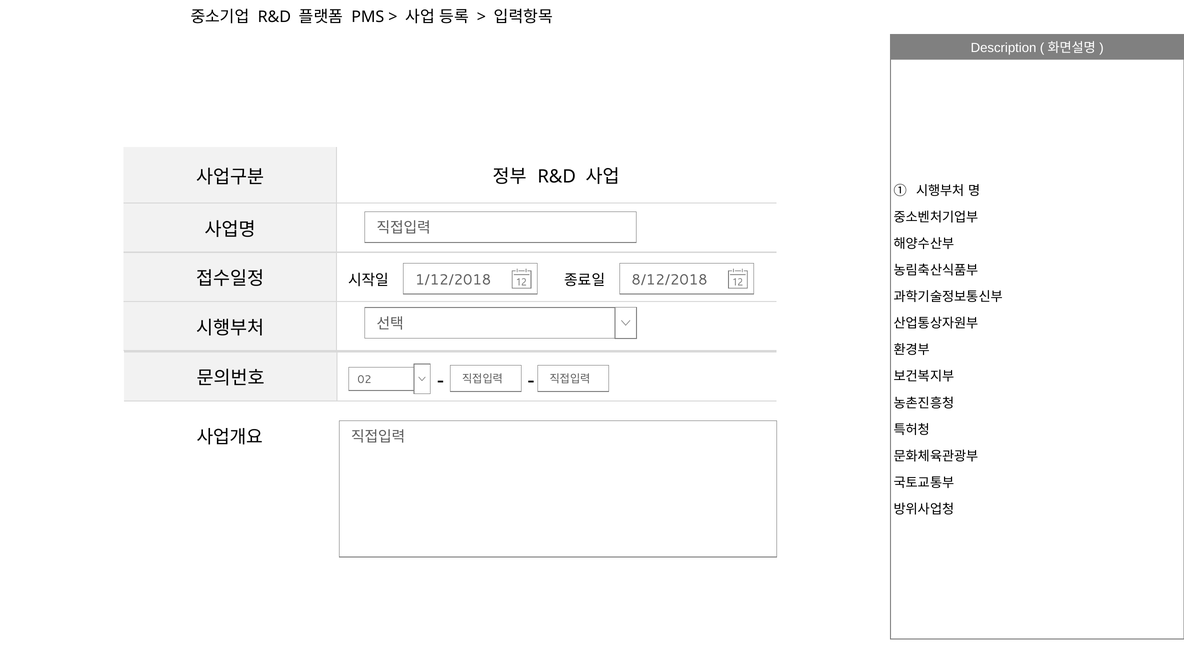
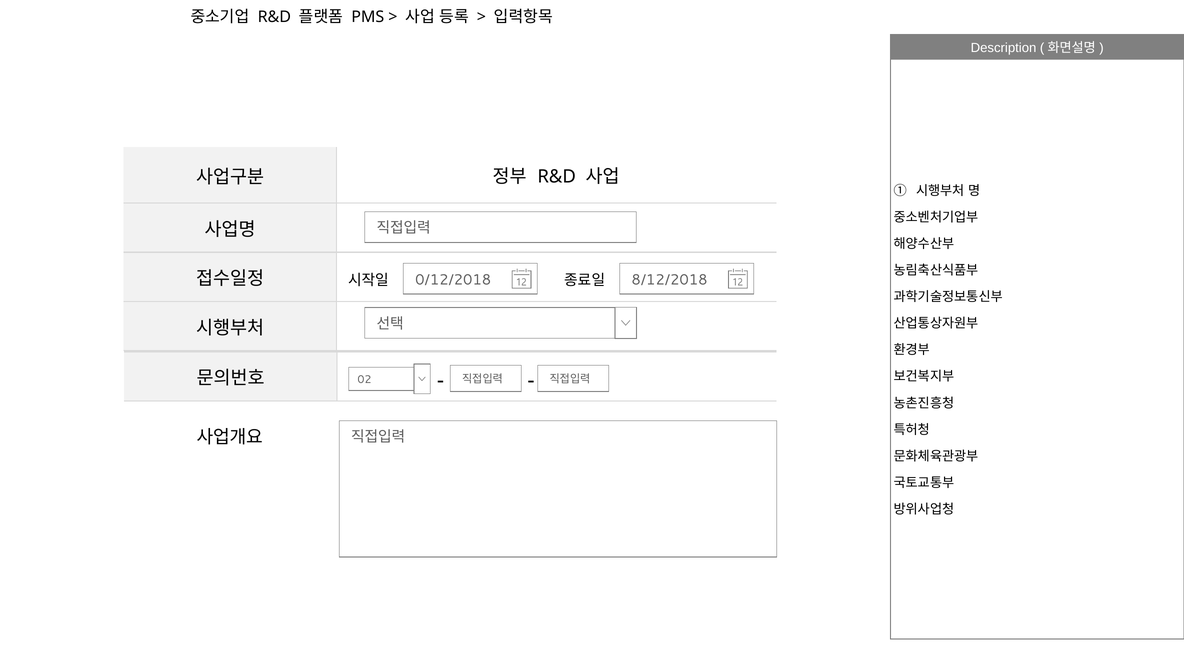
1/12/2018: 1/12/2018 -> 0/12/2018
